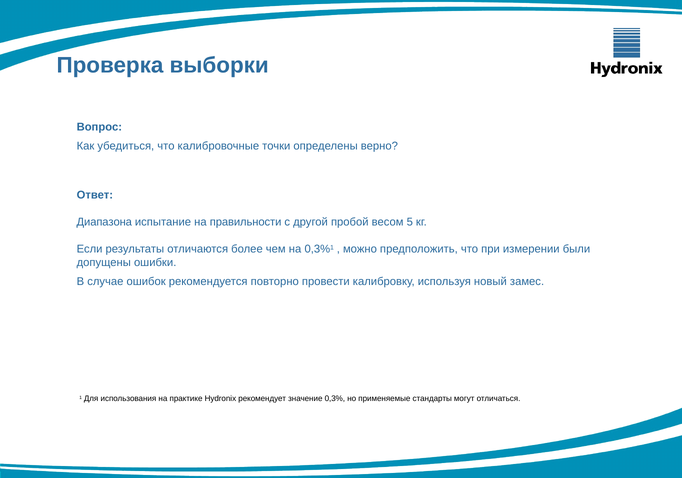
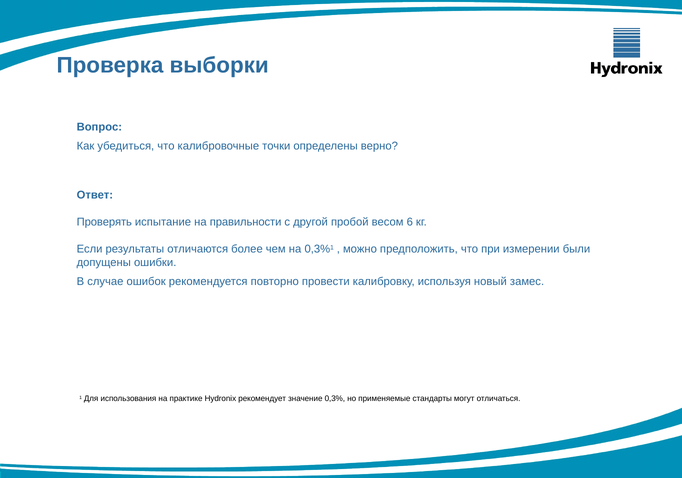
Диапазона: Диапазона -> Проверять
5: 5 -> 6
